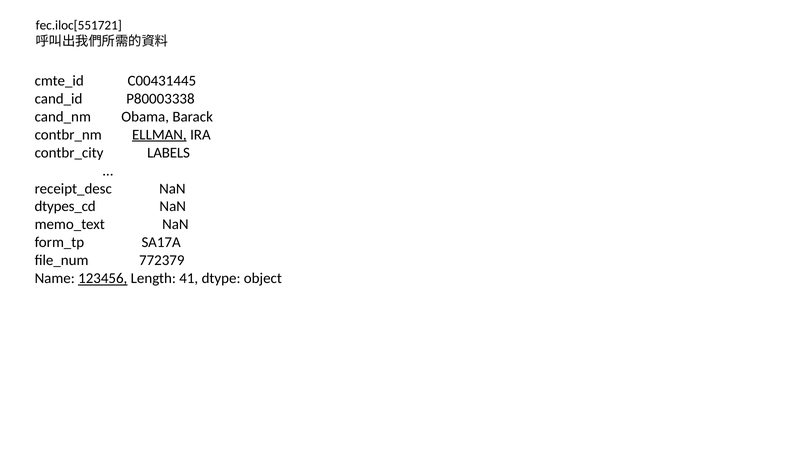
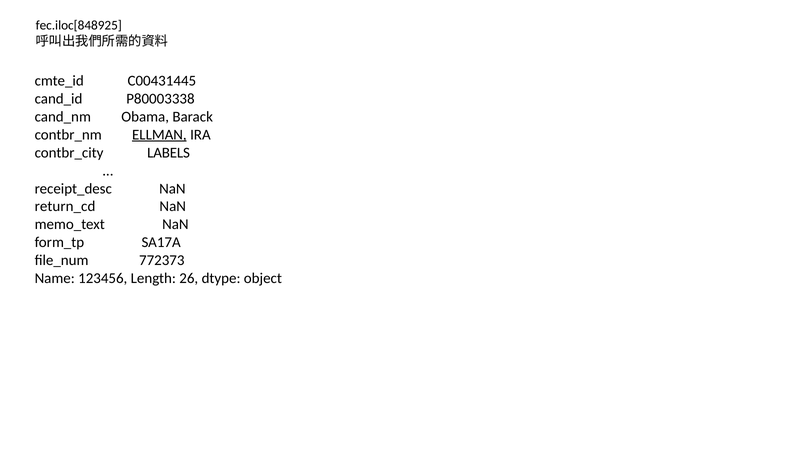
fec.iloc[551721: fec.iloc[551721 -> fec.iloc[848925
dtypes_cd: dtypes_cd -> return_cd
772379: 772379 -> 772373
123456 underline: present -> none
41: 41 -> 26
